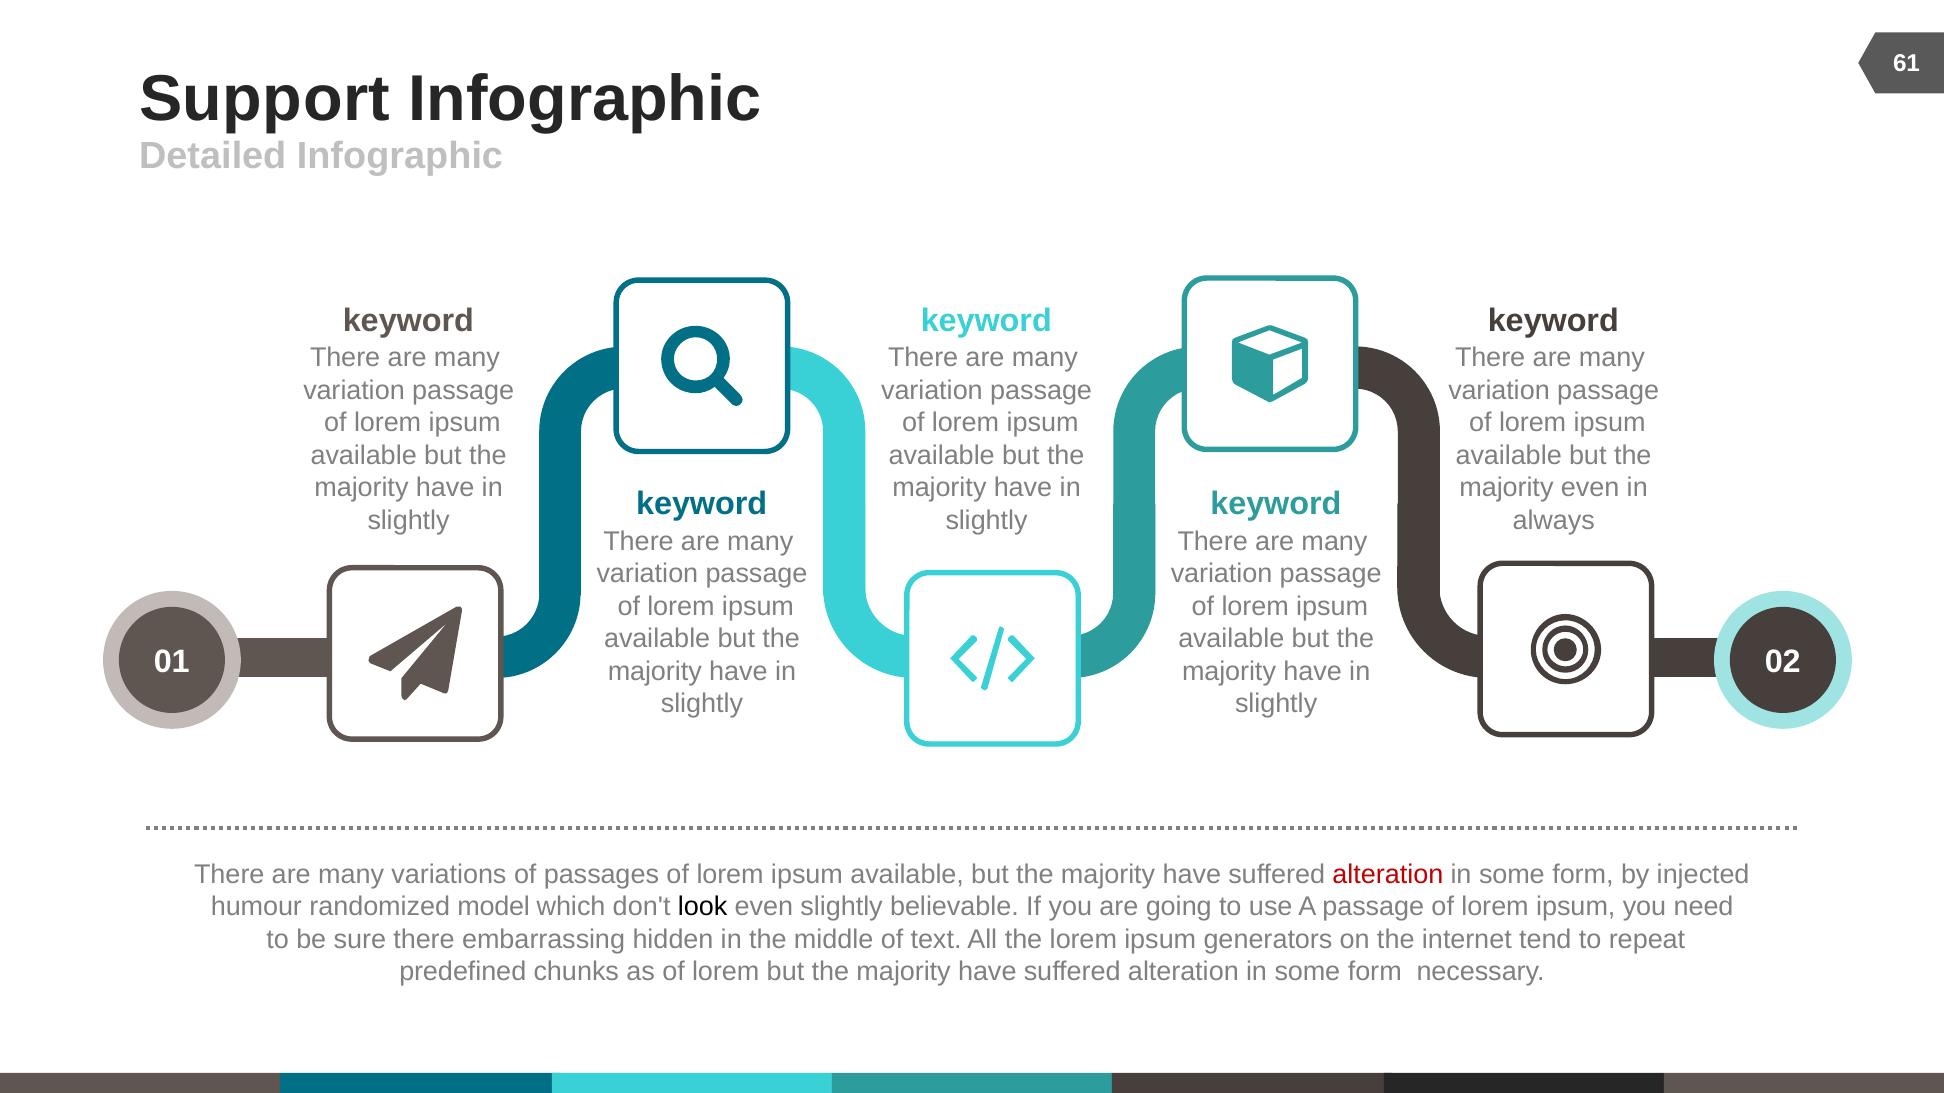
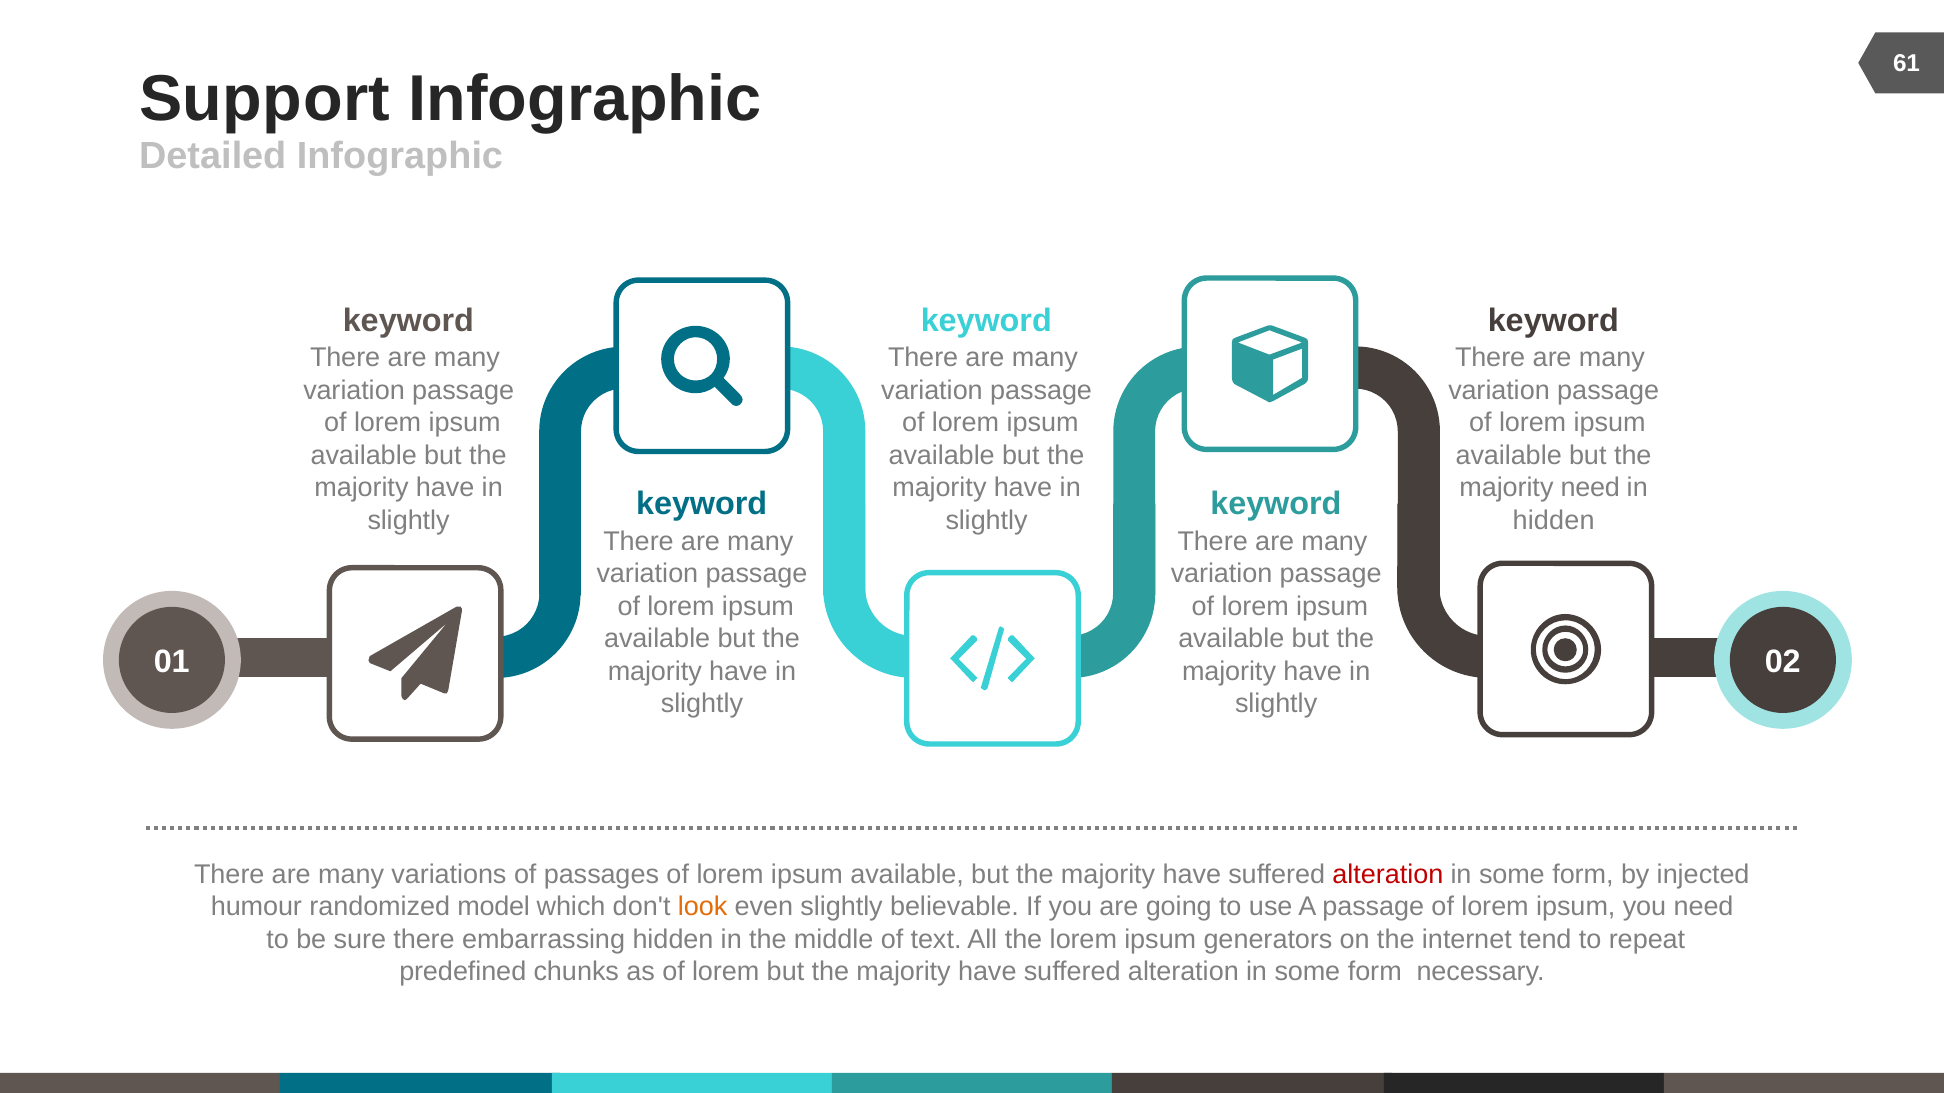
majority even: even -> need
always at (1554, 520): always -> hidden
look colour: black -> orange
